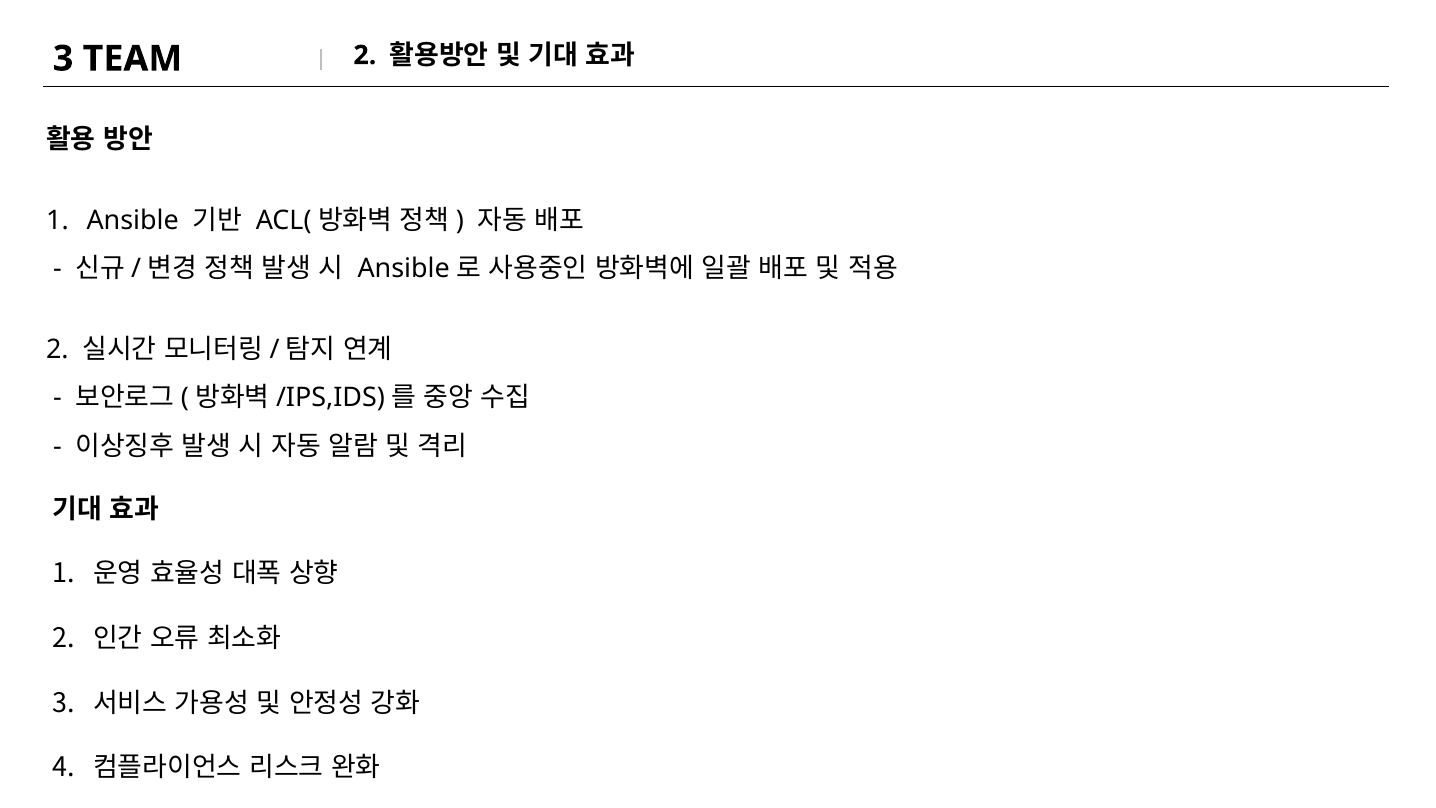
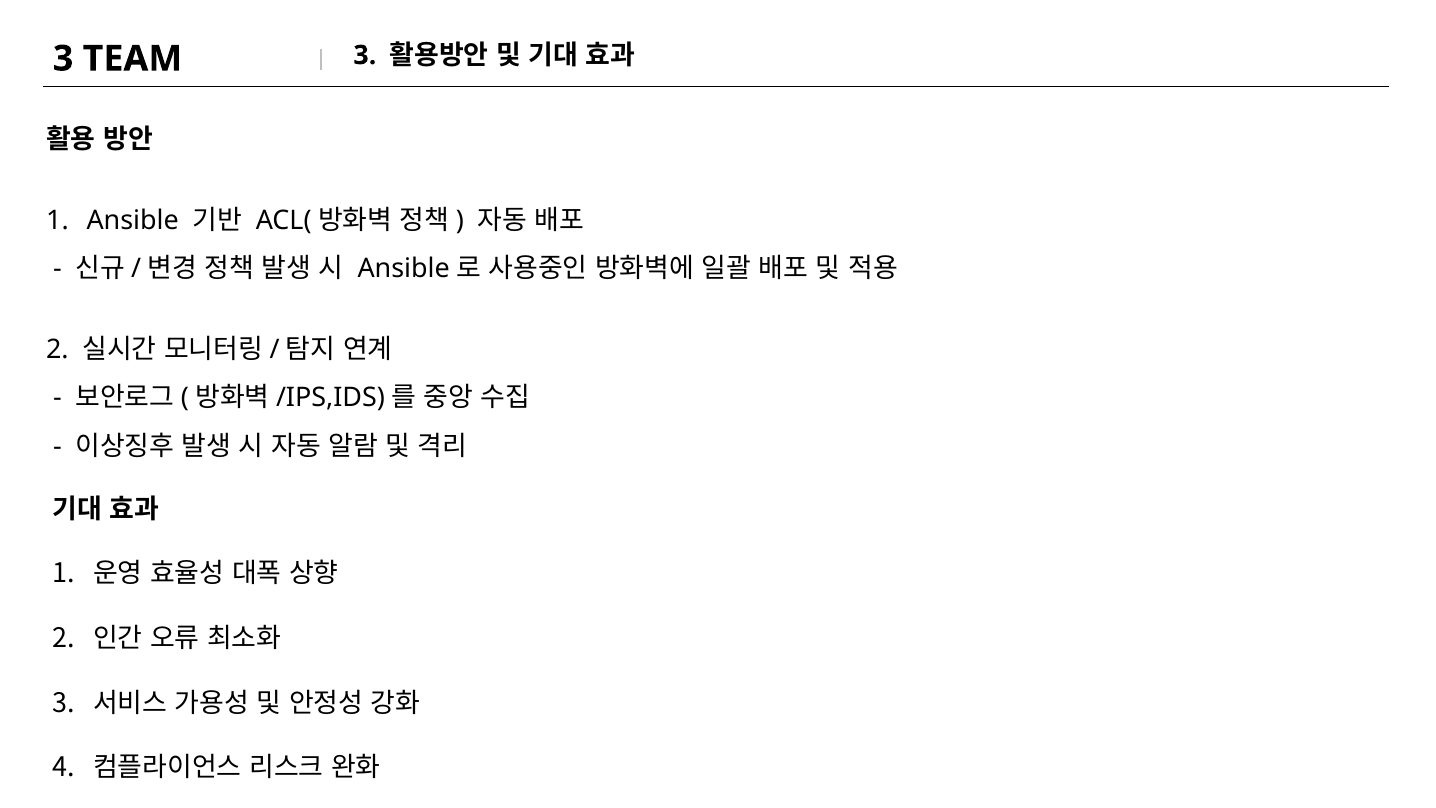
TEAM 2: 2 -> 3
